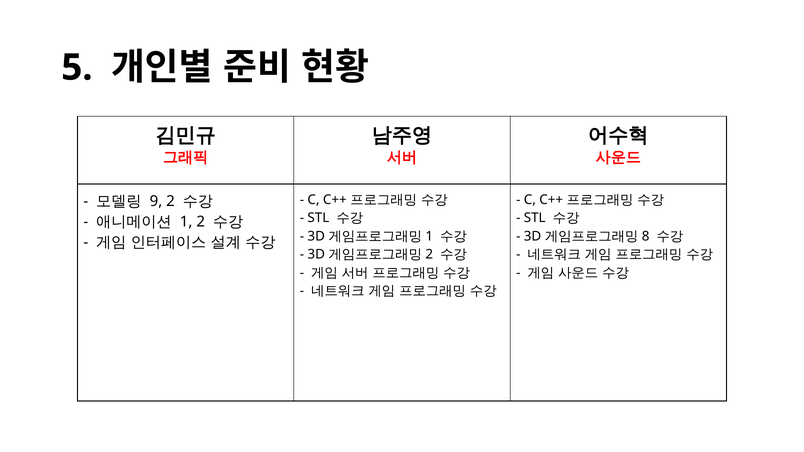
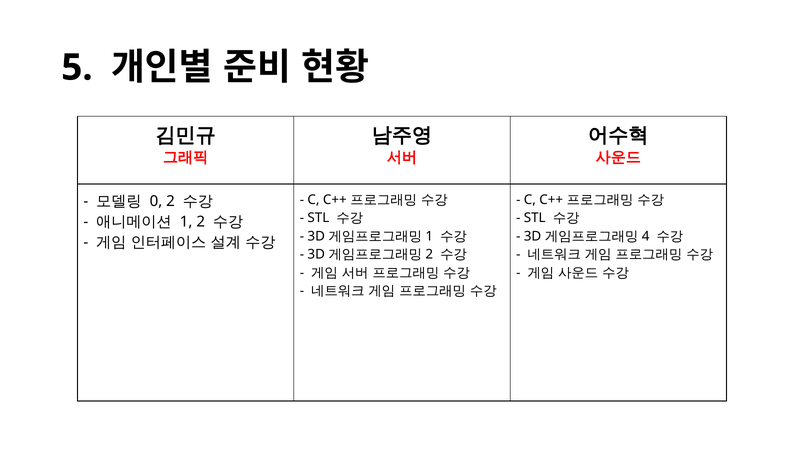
9: 9 -> 0
8: 8 -> 4
